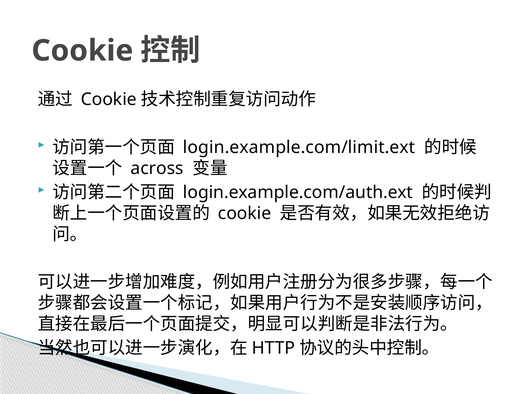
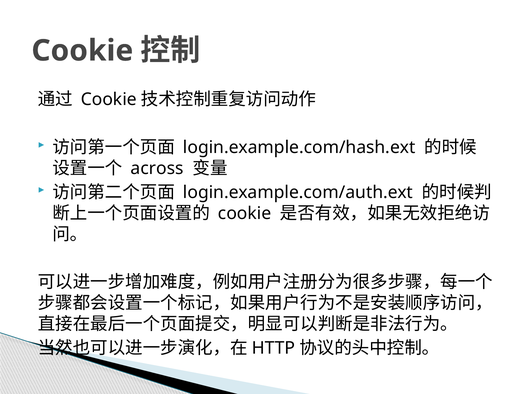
login.example.com/limit.ext: login.example.com/limit.ext -> login.example.com/hash.ext
